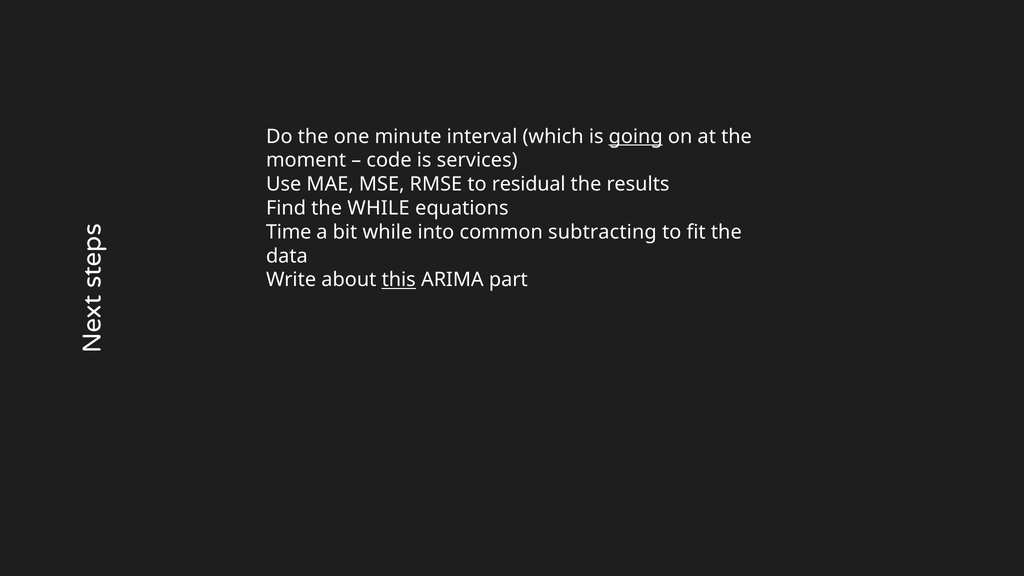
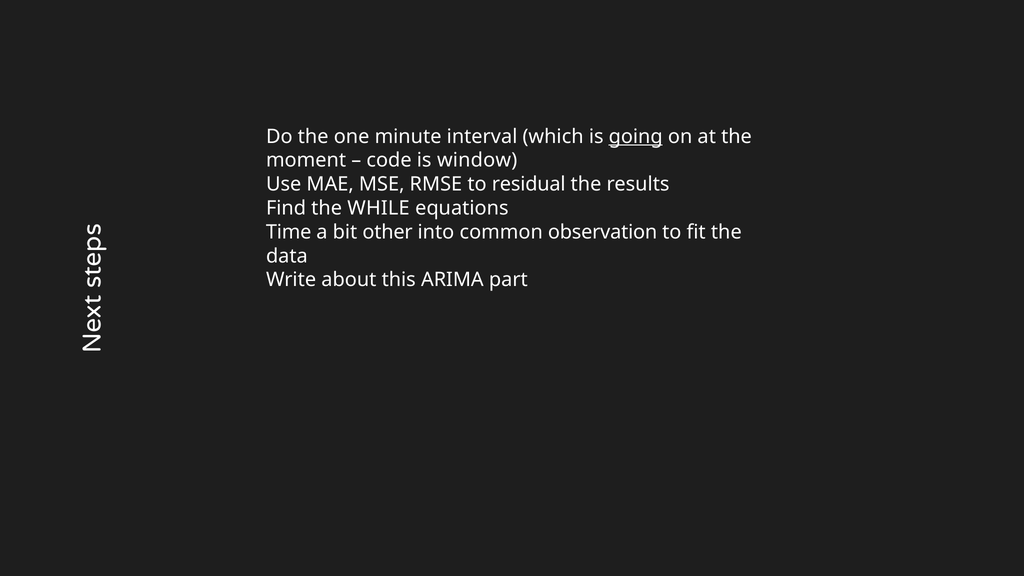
services: services -> window
bit while: while -> other
subtracting: subtracting -> observation
this underline: present -> none
